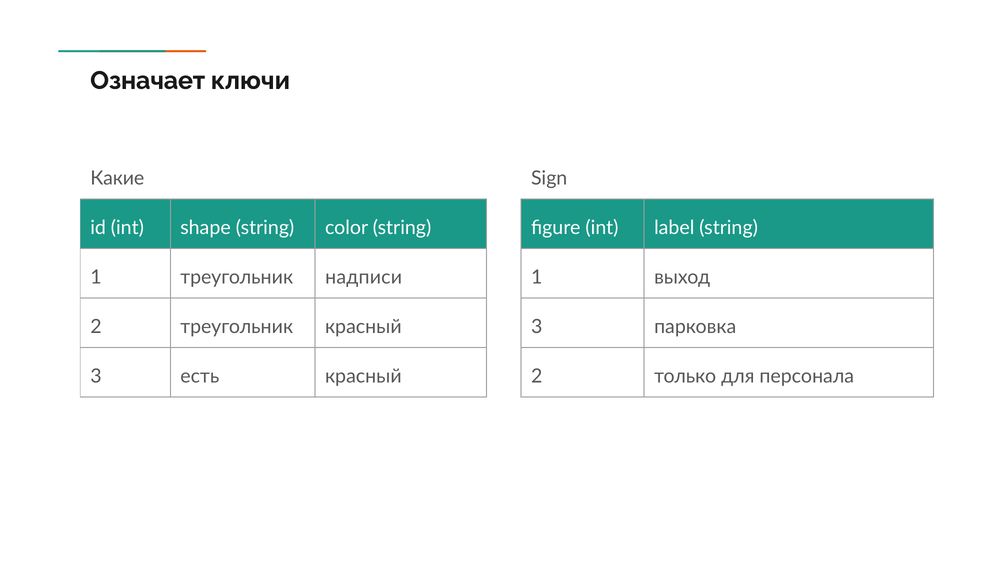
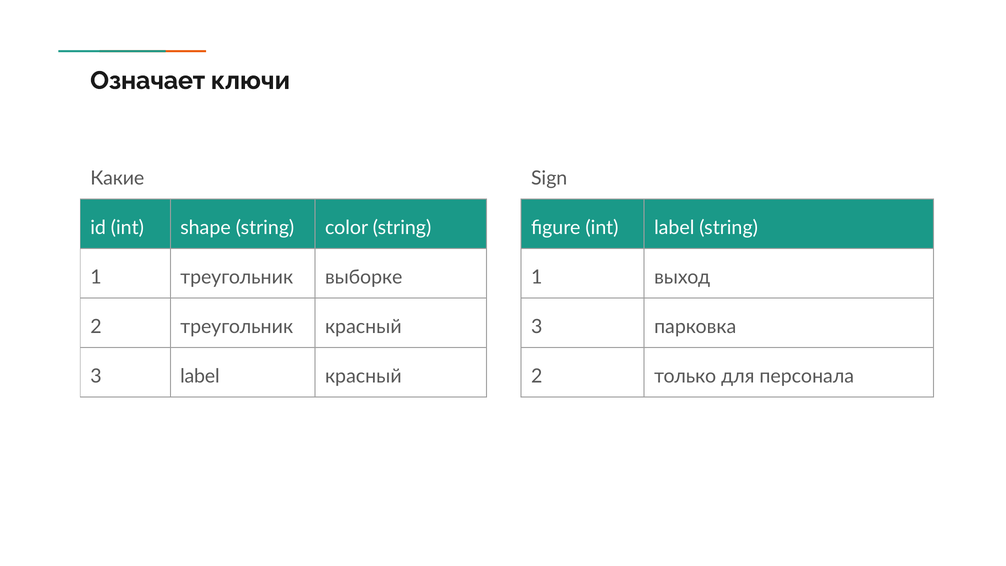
надписи: надписи -> выборке
3 есть: есть -> label
